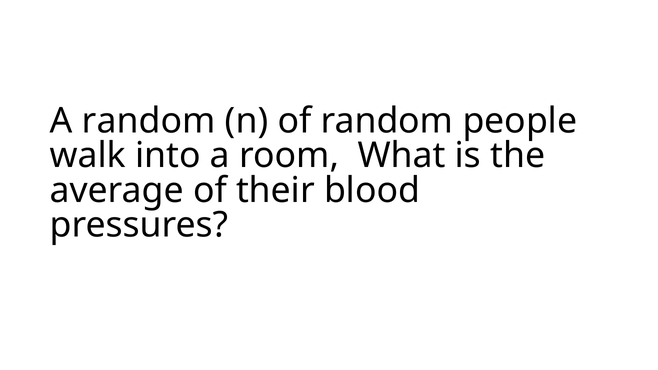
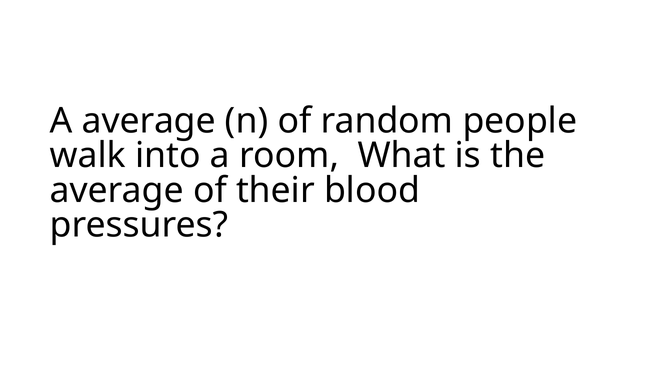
A random: random -> average
